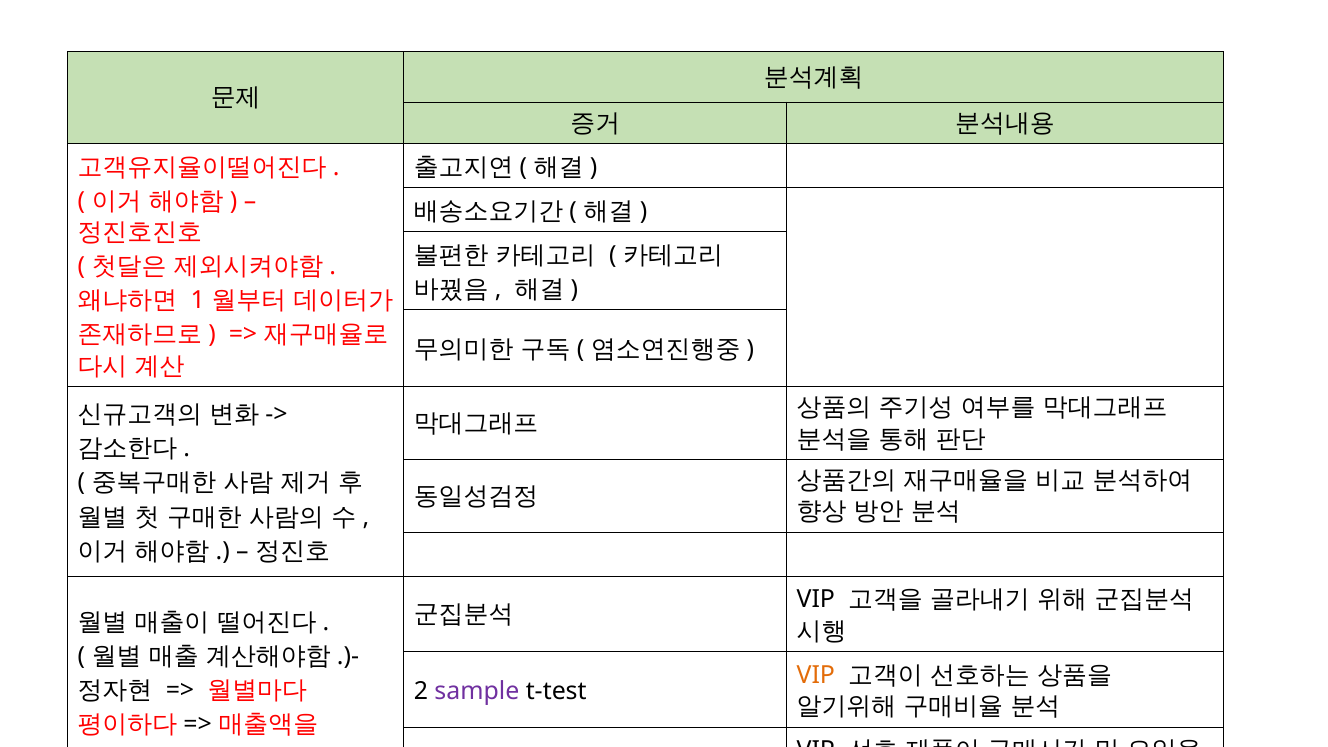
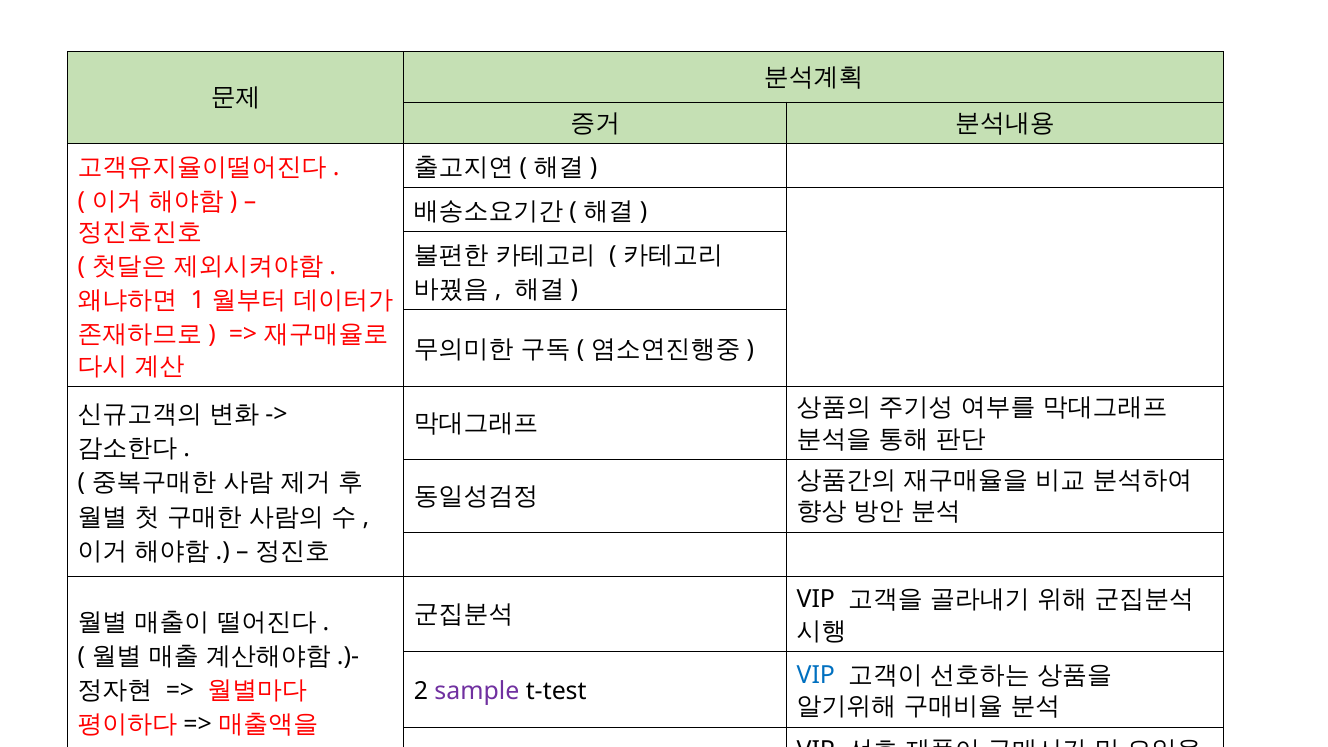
VIP at (816, 675) colour: orange -> blue
